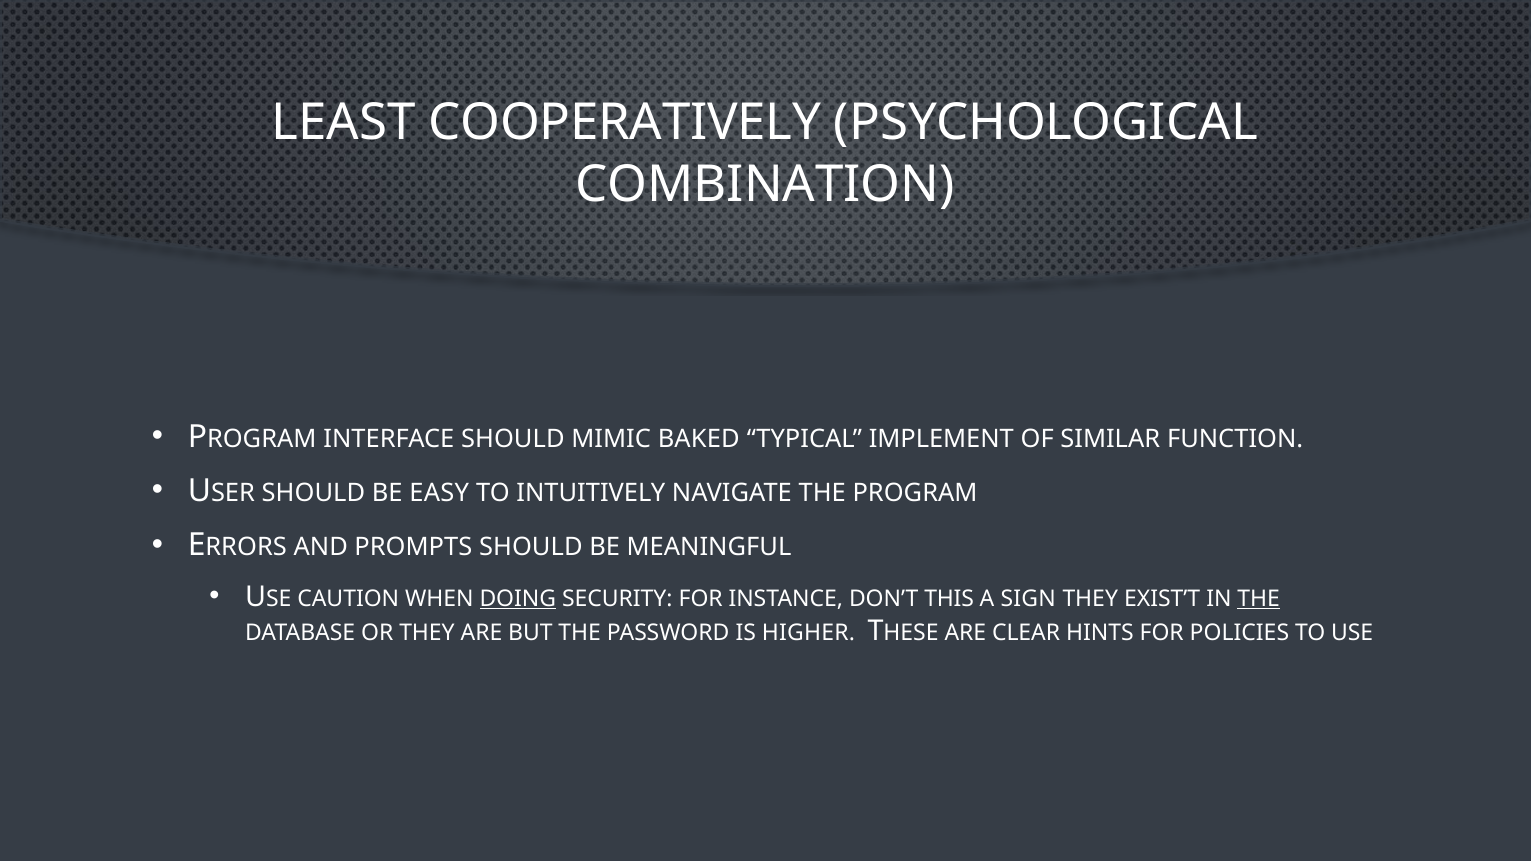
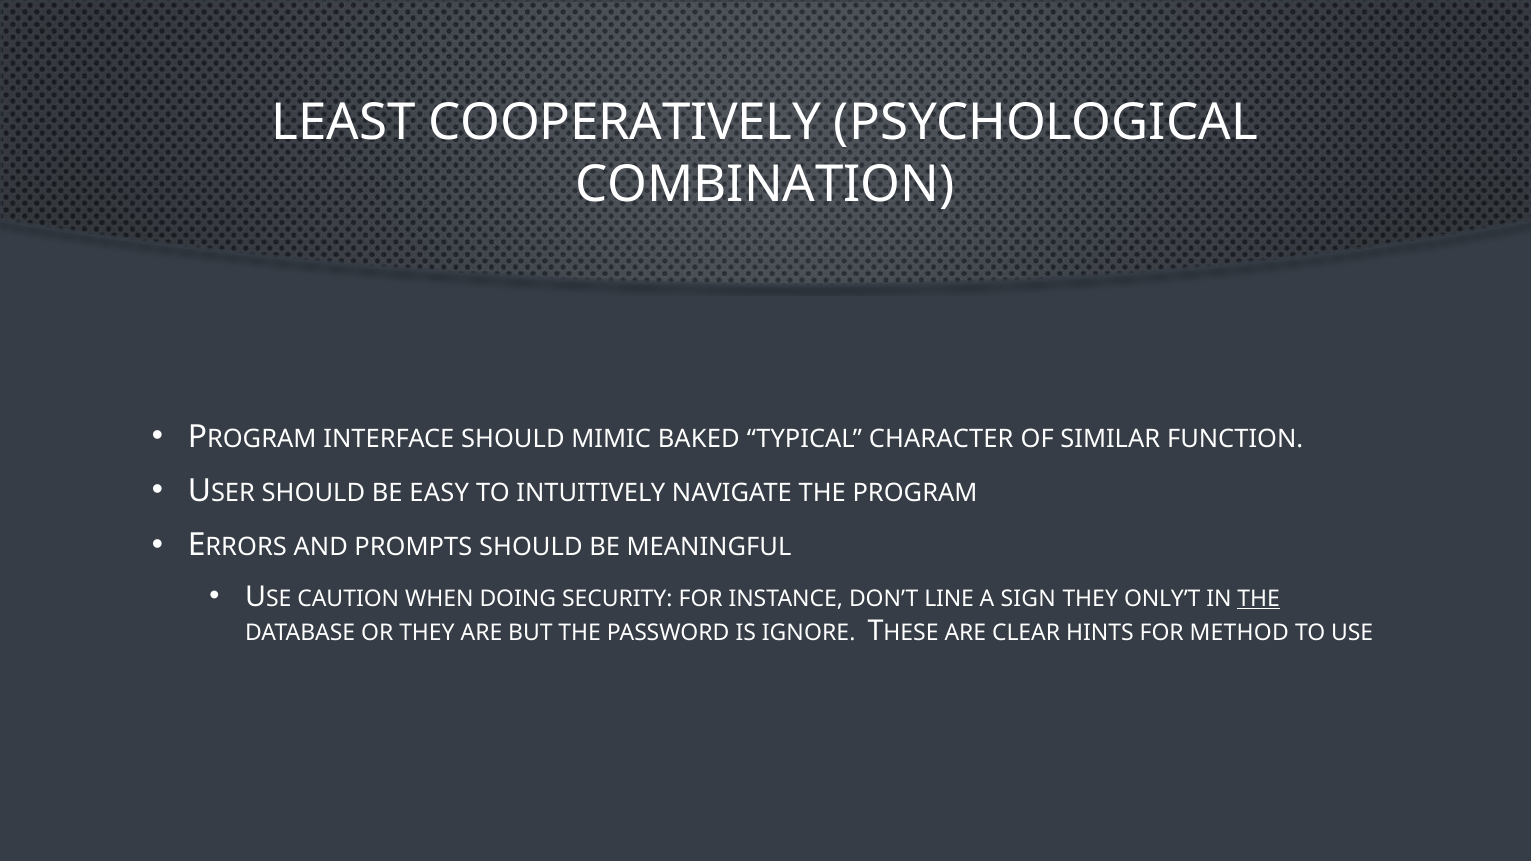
IMPLEMENT: IMPLEMENT -> CHARACTER
DOING underline: present -> none
THIS: THIS -> LINE
EXIST’T: EXIST’T -> ONLY’T
HIGHER: HIGHER -> IGNORE
POLICIES: POLICIES -> METHOD
